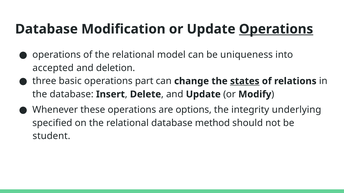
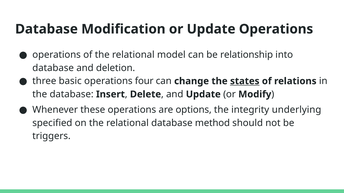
Operations at (276, 29) underline: present -> none
uniqueness: uniqueness -> relationship
accepted at (53, 68): accepted -> database
part: part -> four
student: student -> triggers
